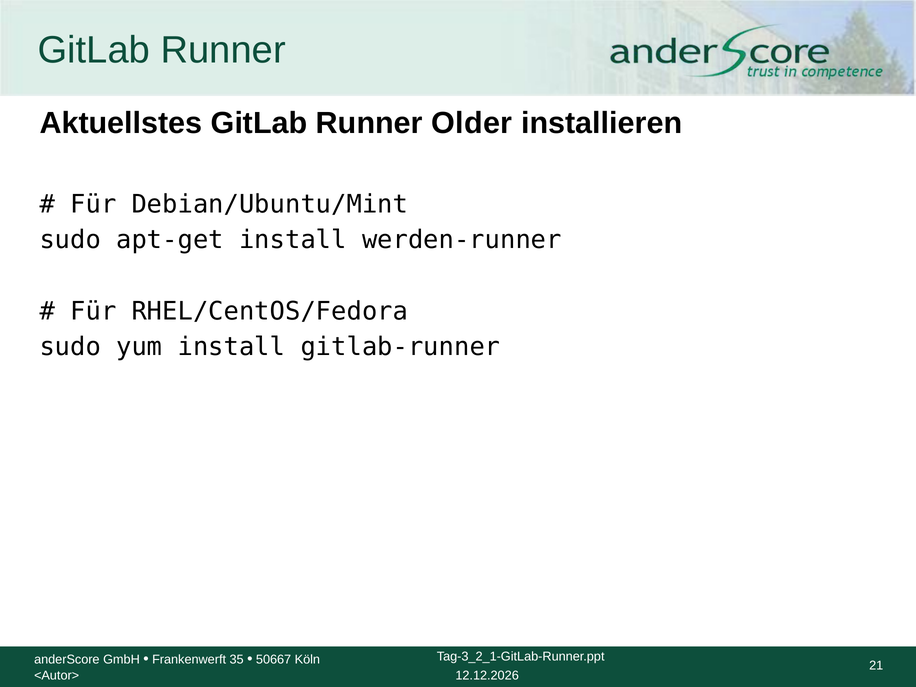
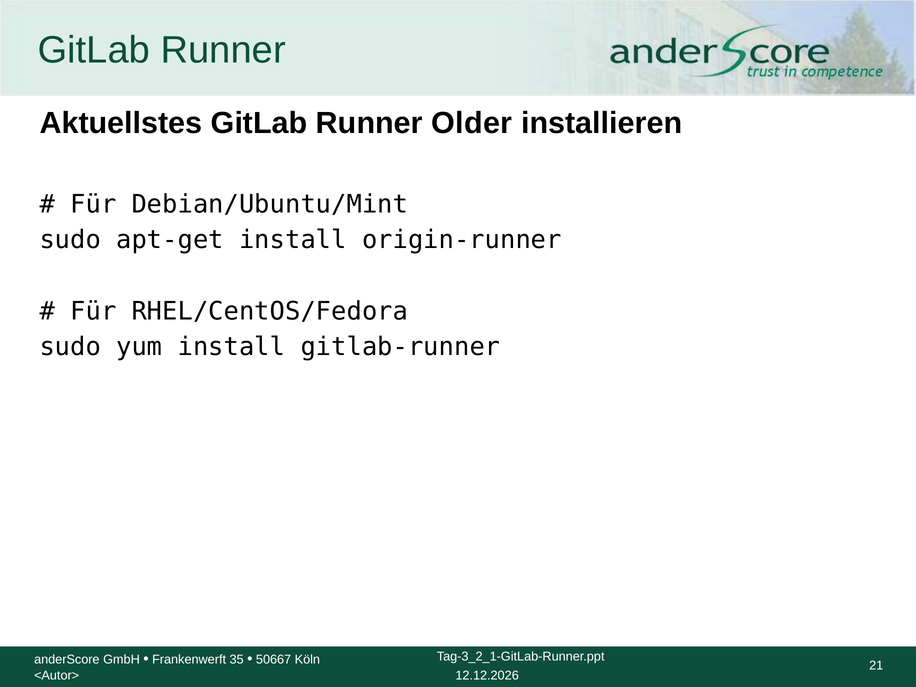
werden-runner: werden-runner -> origin-runner
